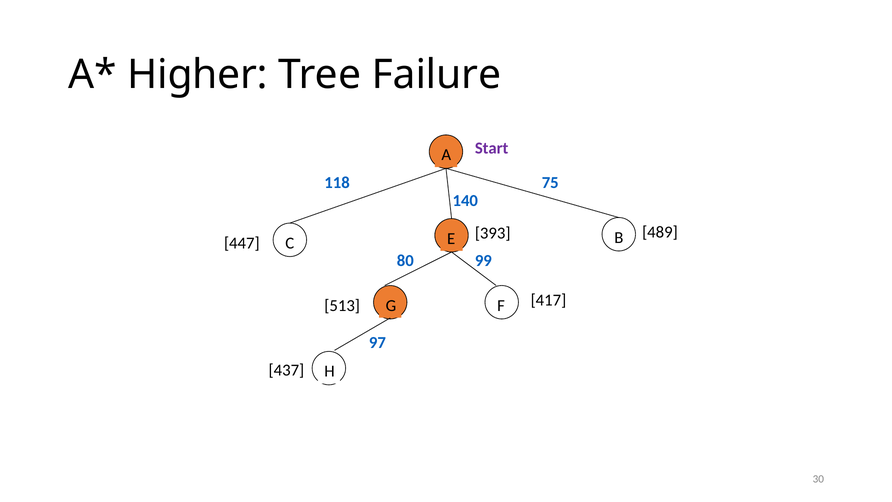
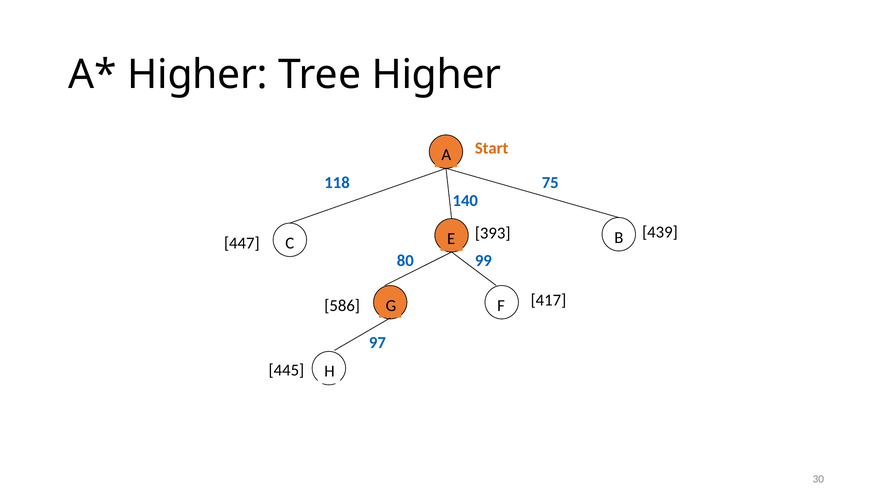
Tree Failure: Failure -> Higher
Start colour: purple -> orange
489: 489 -> 439
513: 513 -> 586
437: 437 -> 445
